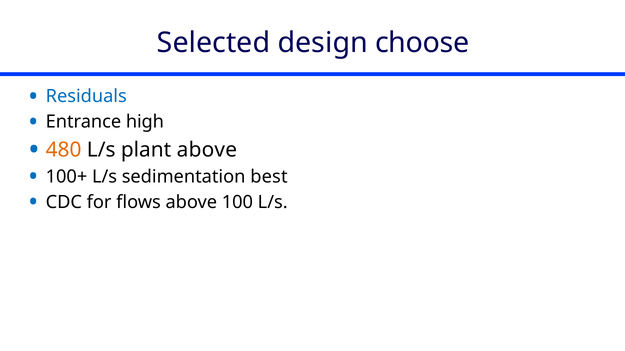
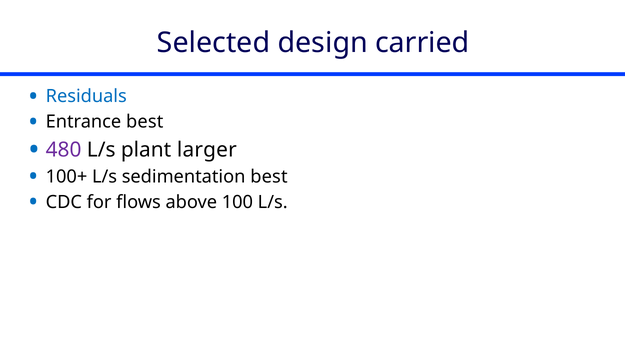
choose: choose -> carried
Entrance high: high -> best
480 colour: orange -> purple
plant above: above -> larger
